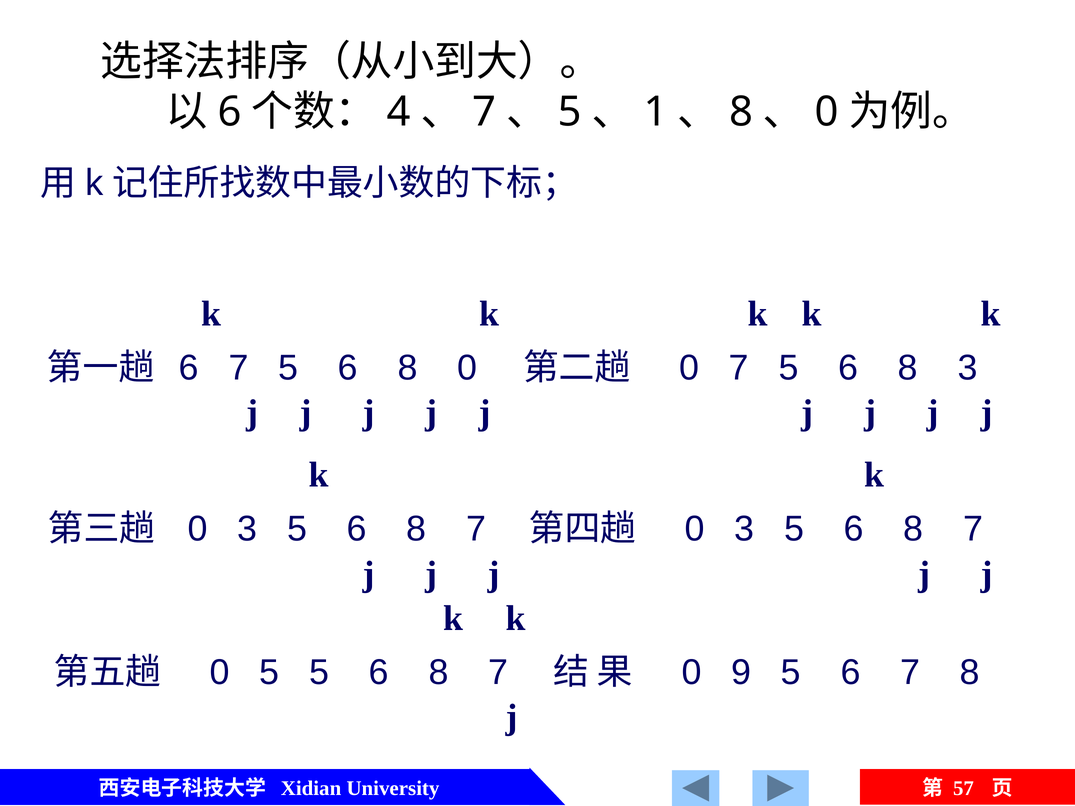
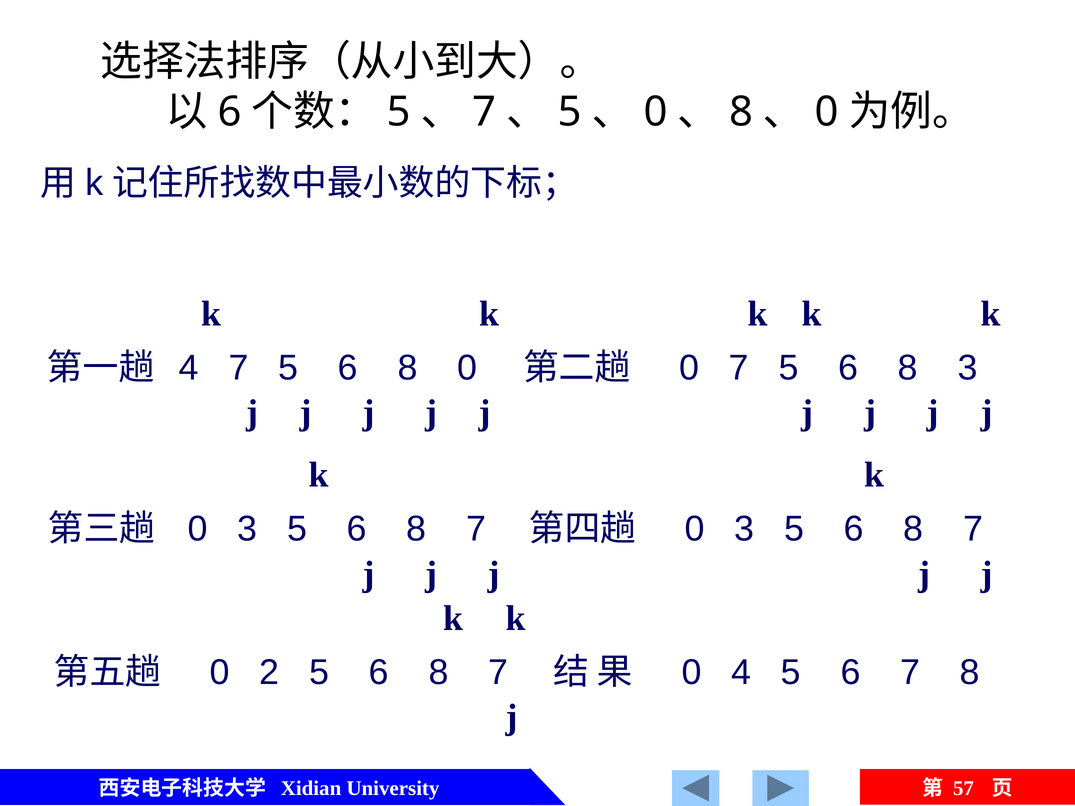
4 at (399, 112): 4 -> 5
1 at (655, 112): 1 -> 0
6 at (189, 368): 6 -> 4
0 5: 5 -> 2
0 9: 9 -> 4
